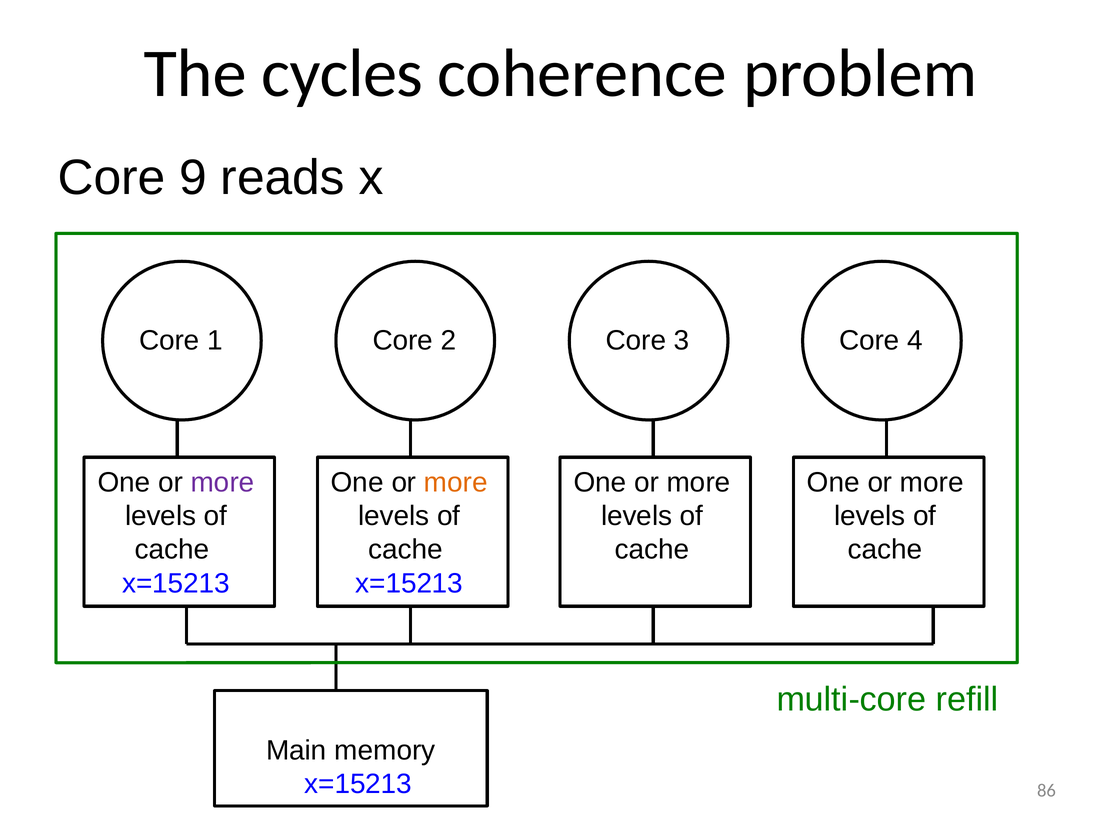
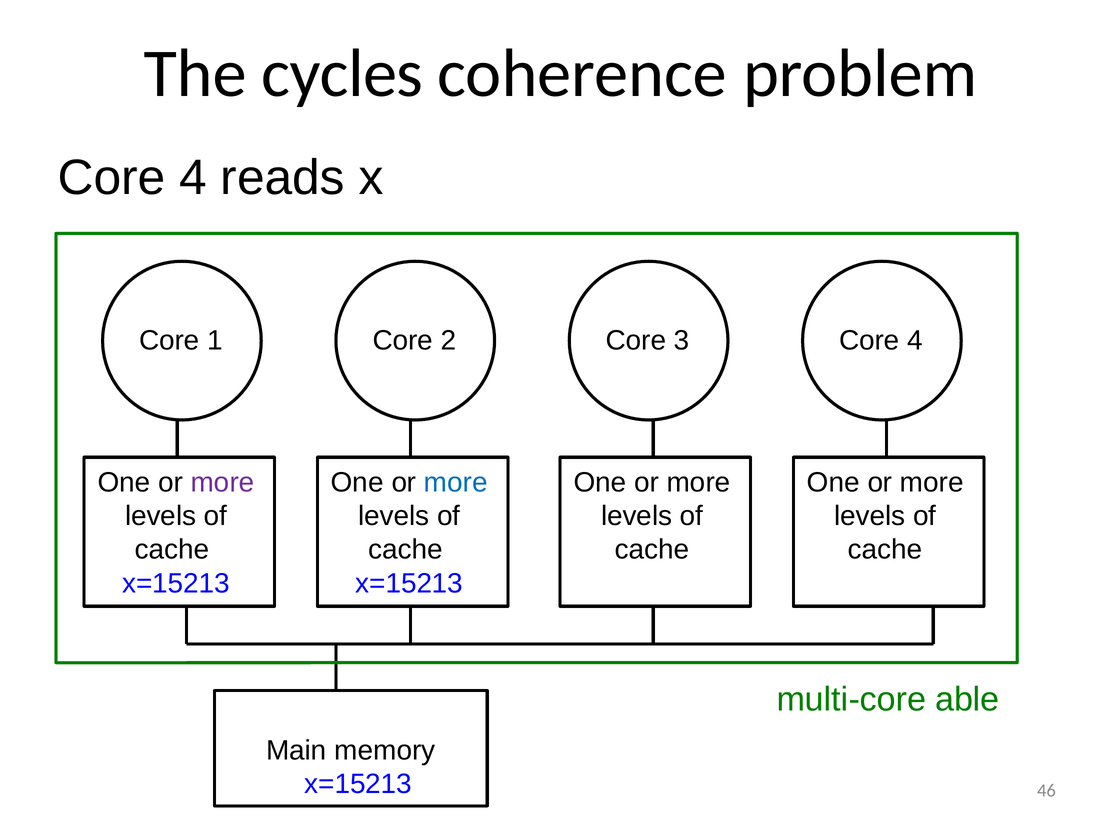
9 at (193, 178): 9 -> 4
more at (456, 483) colour: orange -> blue
refill: refill -> able
86: 86 -> 46
